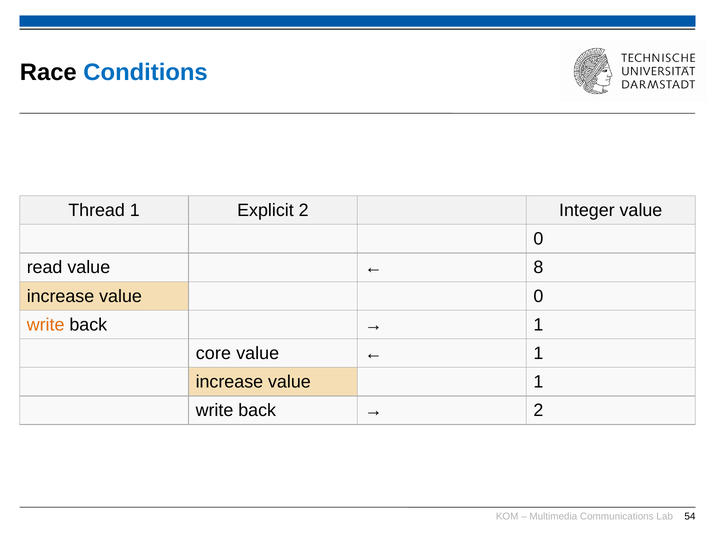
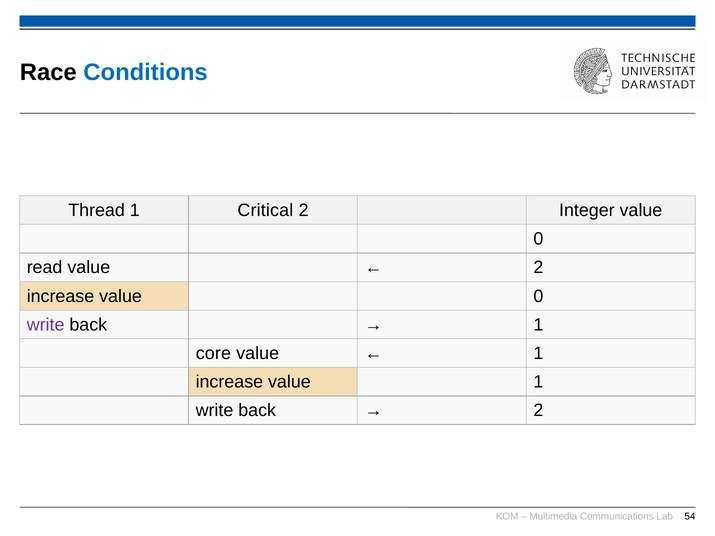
Explicit: Explicit -> Critical
8 at (538, 268): 8 -> 2
write at (46, 325) colour: orange -> purple
